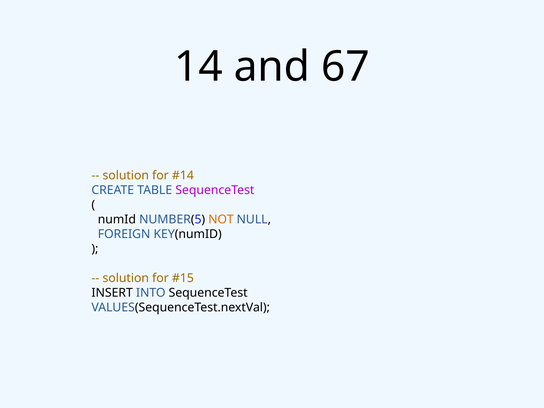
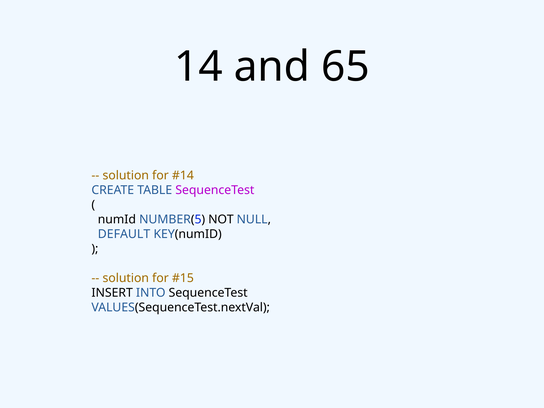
67: 67 -> 65
NOT colour: orange -> black
FOREIGN: FOREIGN -> DEFAULT
